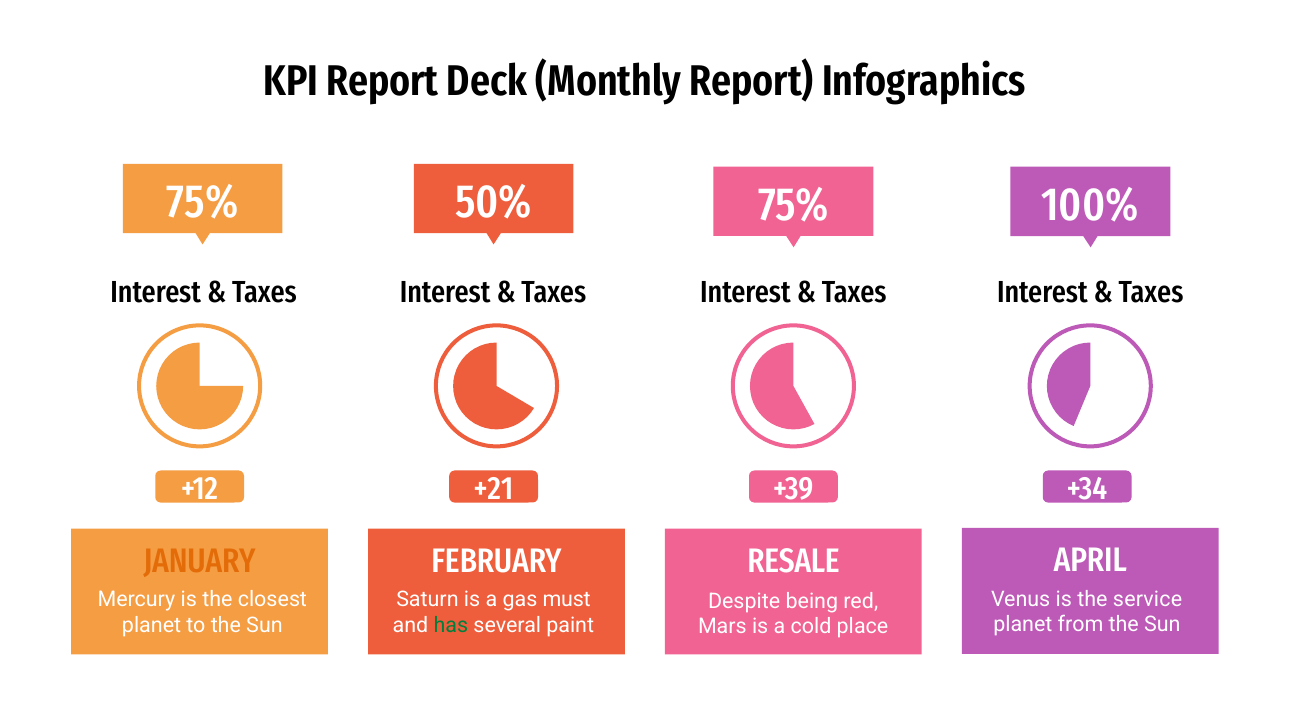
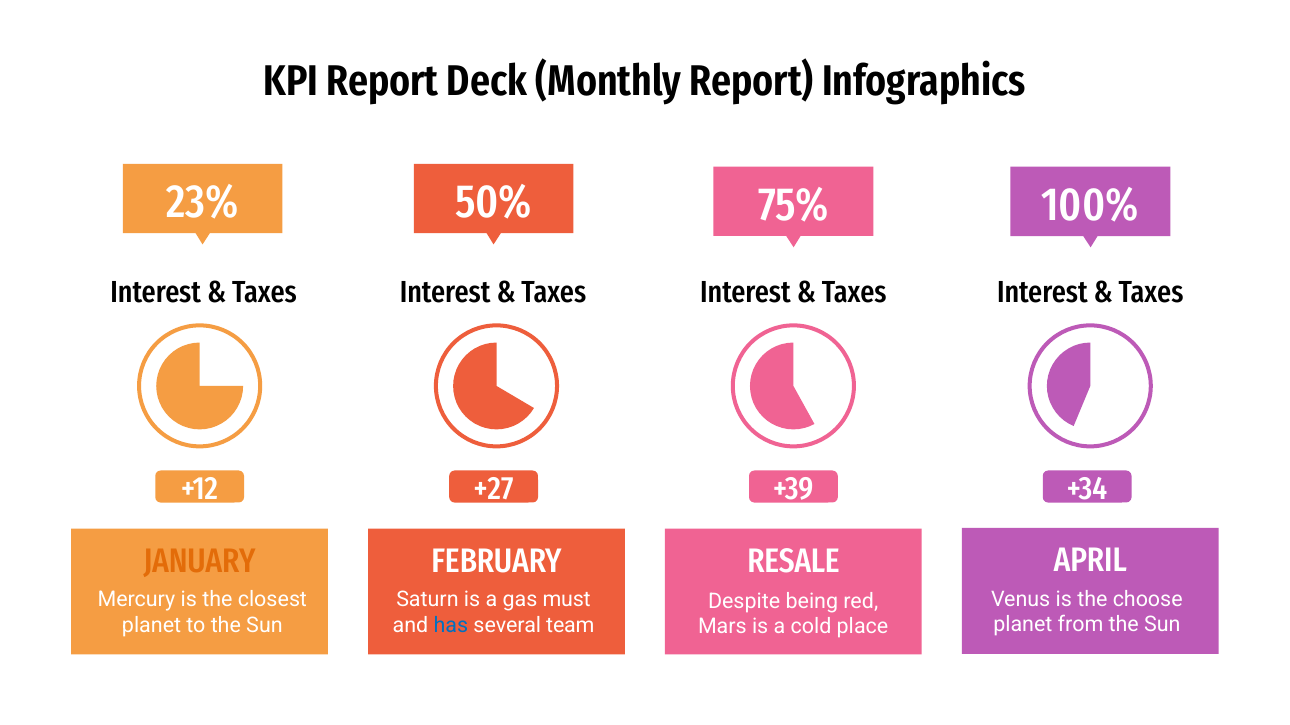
75% at (202, 202): 75% -> 23%
+21: +21 -> +27
service: service -> choose
has colour: green -> blue
paint: paint -> team
